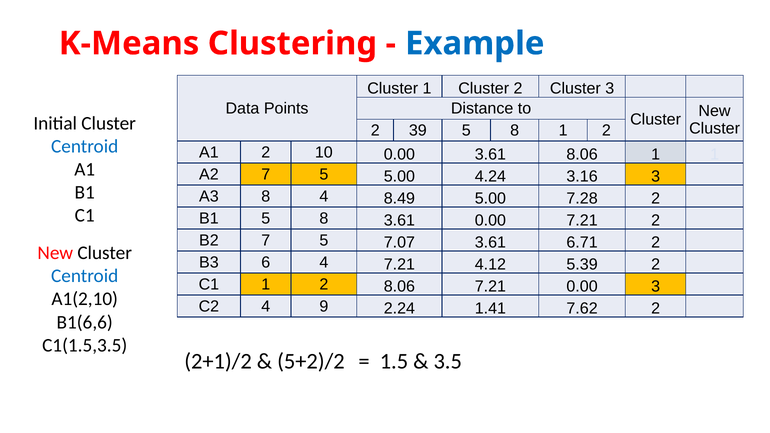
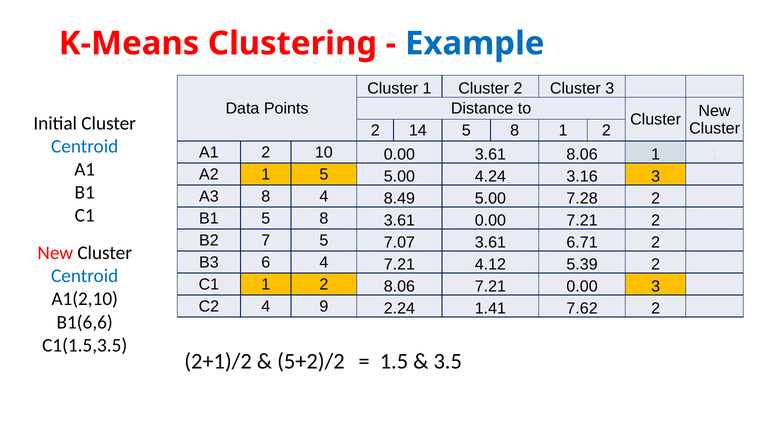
39: 39 -> 14
A2 7: 7 -> 1
